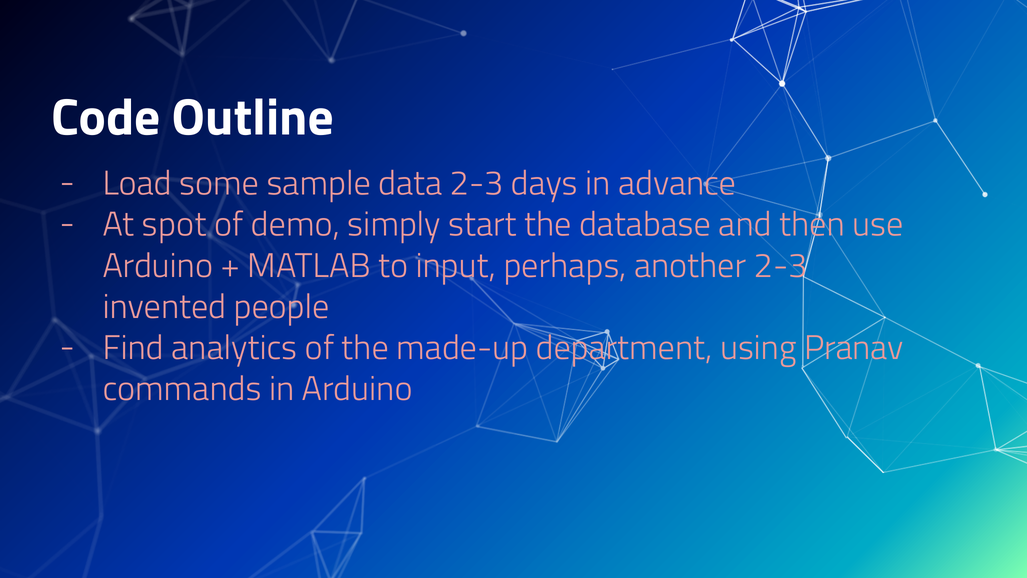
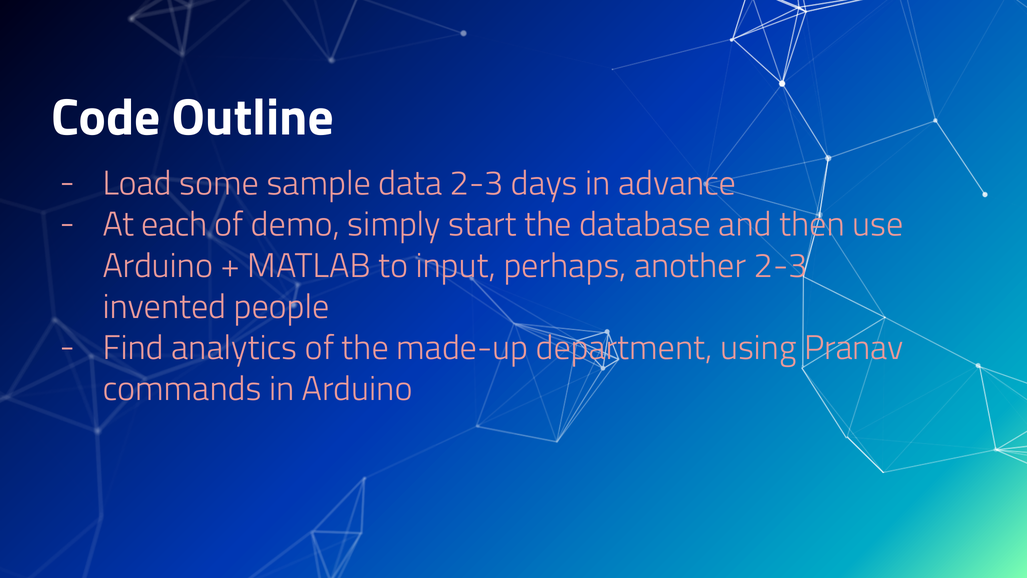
spot: spot -> each
